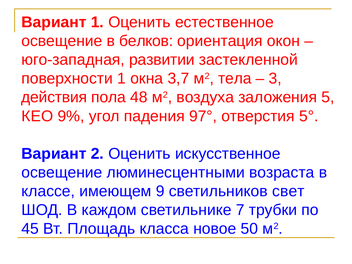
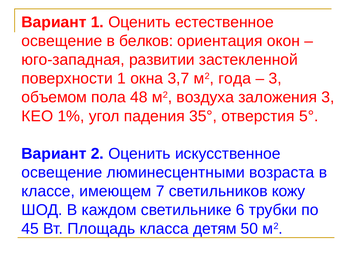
тела: тела -> года
действия: действия -> объемом
заложения 5: 5 -> 3
9%: 9% -> 1%
97°: 97° -> 35°
9: 9 -> 7
свет: свет -> кожу
7: 7 -> 6
новое: новое -> детям
